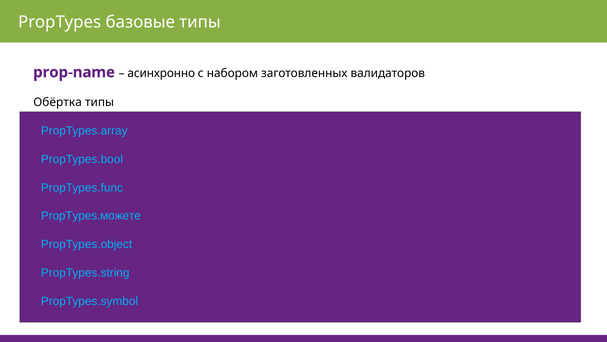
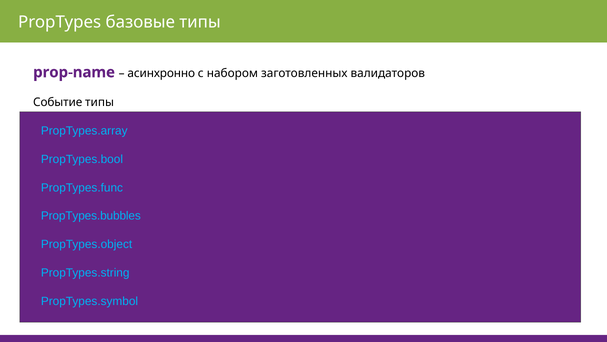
Обёртка: Обёртка -> Событие
PropTypes.можете: PropTypes.можете -> PropTypes.bubbles
